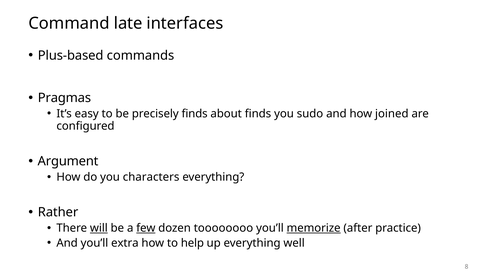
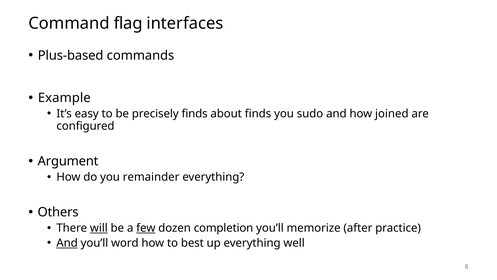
late: late -> flag
Pragmas: Pragmas -> Example
characters: characters -> remainder
Rather: Rather -> Others
toooooooo: toooooooo -> completion
memorize underline: present -> none
And at (67, 243) underline: none -> present
extra: extra -> word
help: help -> best
